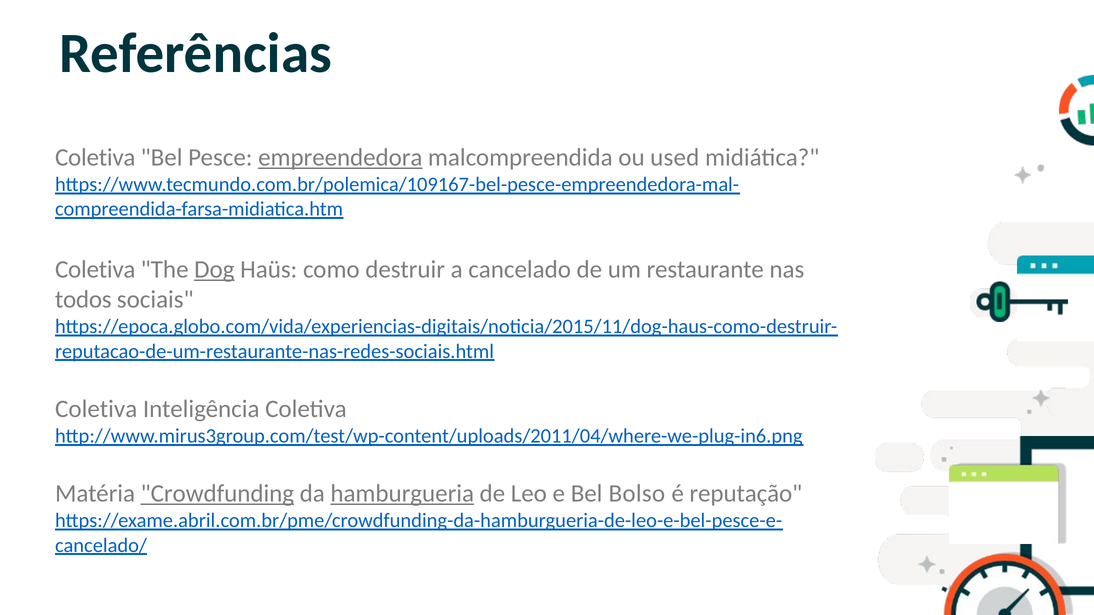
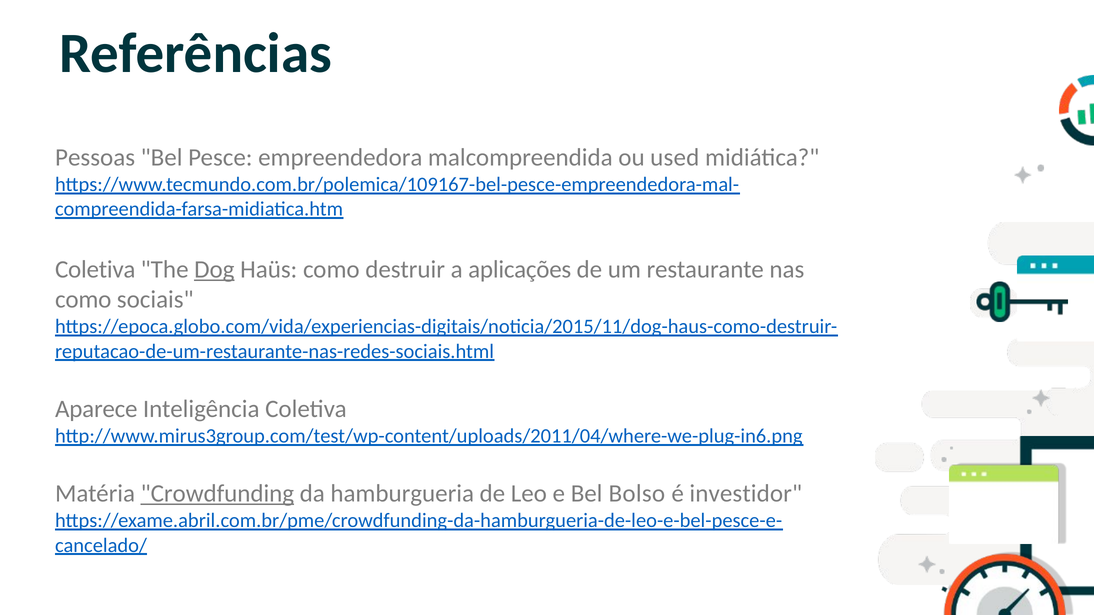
Coletiva at (95, 158): Coletiva -> Pessoas
empreendedora underline: present -> none
cancelado: cancelado -> aplicações
todos at (83, 300): todos -> como
Coletiva at (96, 409): Coletiva -> Aparece
hamburgueria underline: present -> none
reputação: reputação -> investidor
